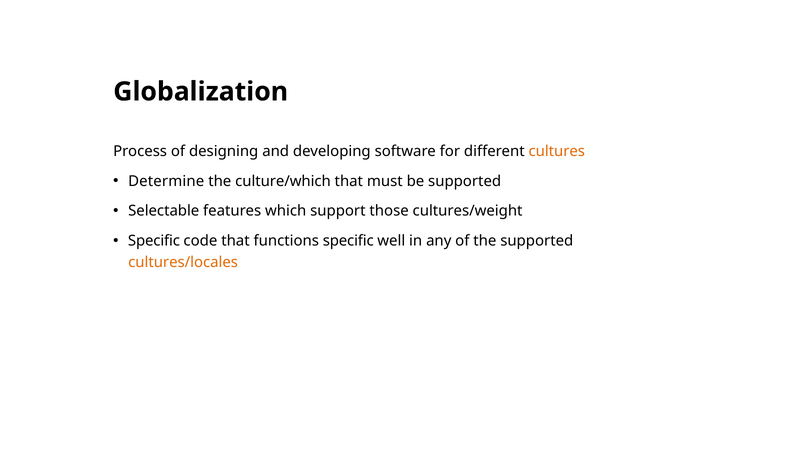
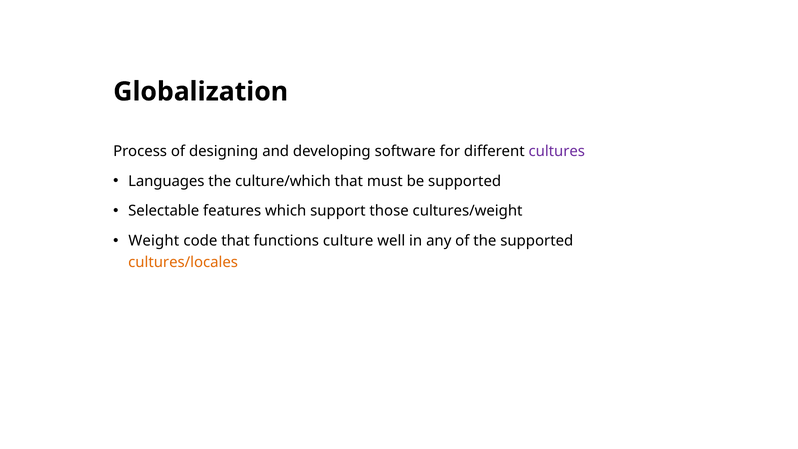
cultures colour: orange -> purple
Determine: Determine -> Languages
Specific at (154, 241): Specific -> Weight
functions specific: specific -> culture
